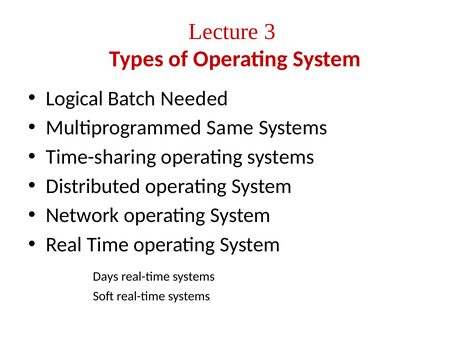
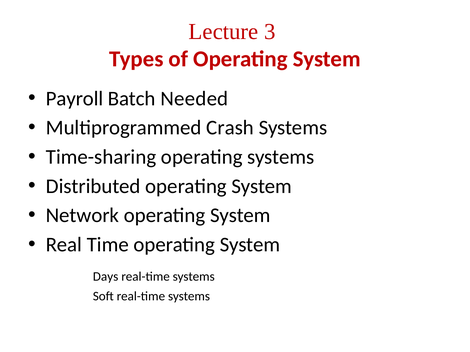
Logical: Logical -> Payroll
Same: Same -> Crash
